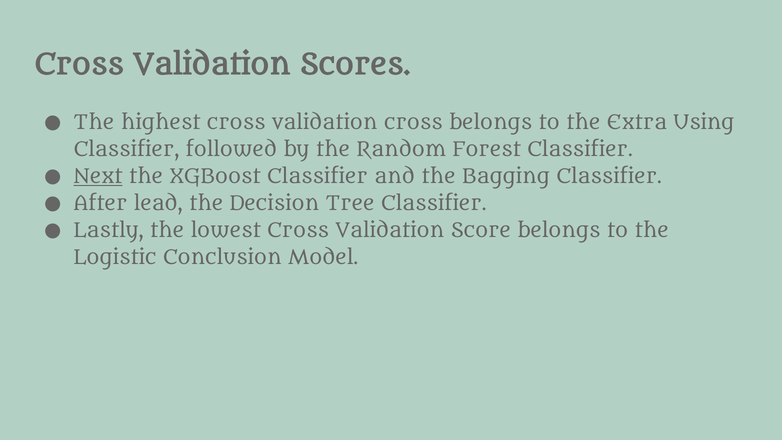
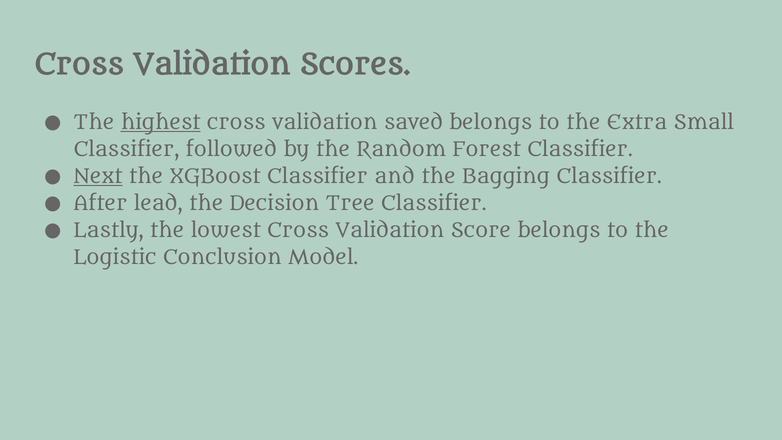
highest underline: none -> present
validation cross: cross -> saved
Using: Using -> Small
